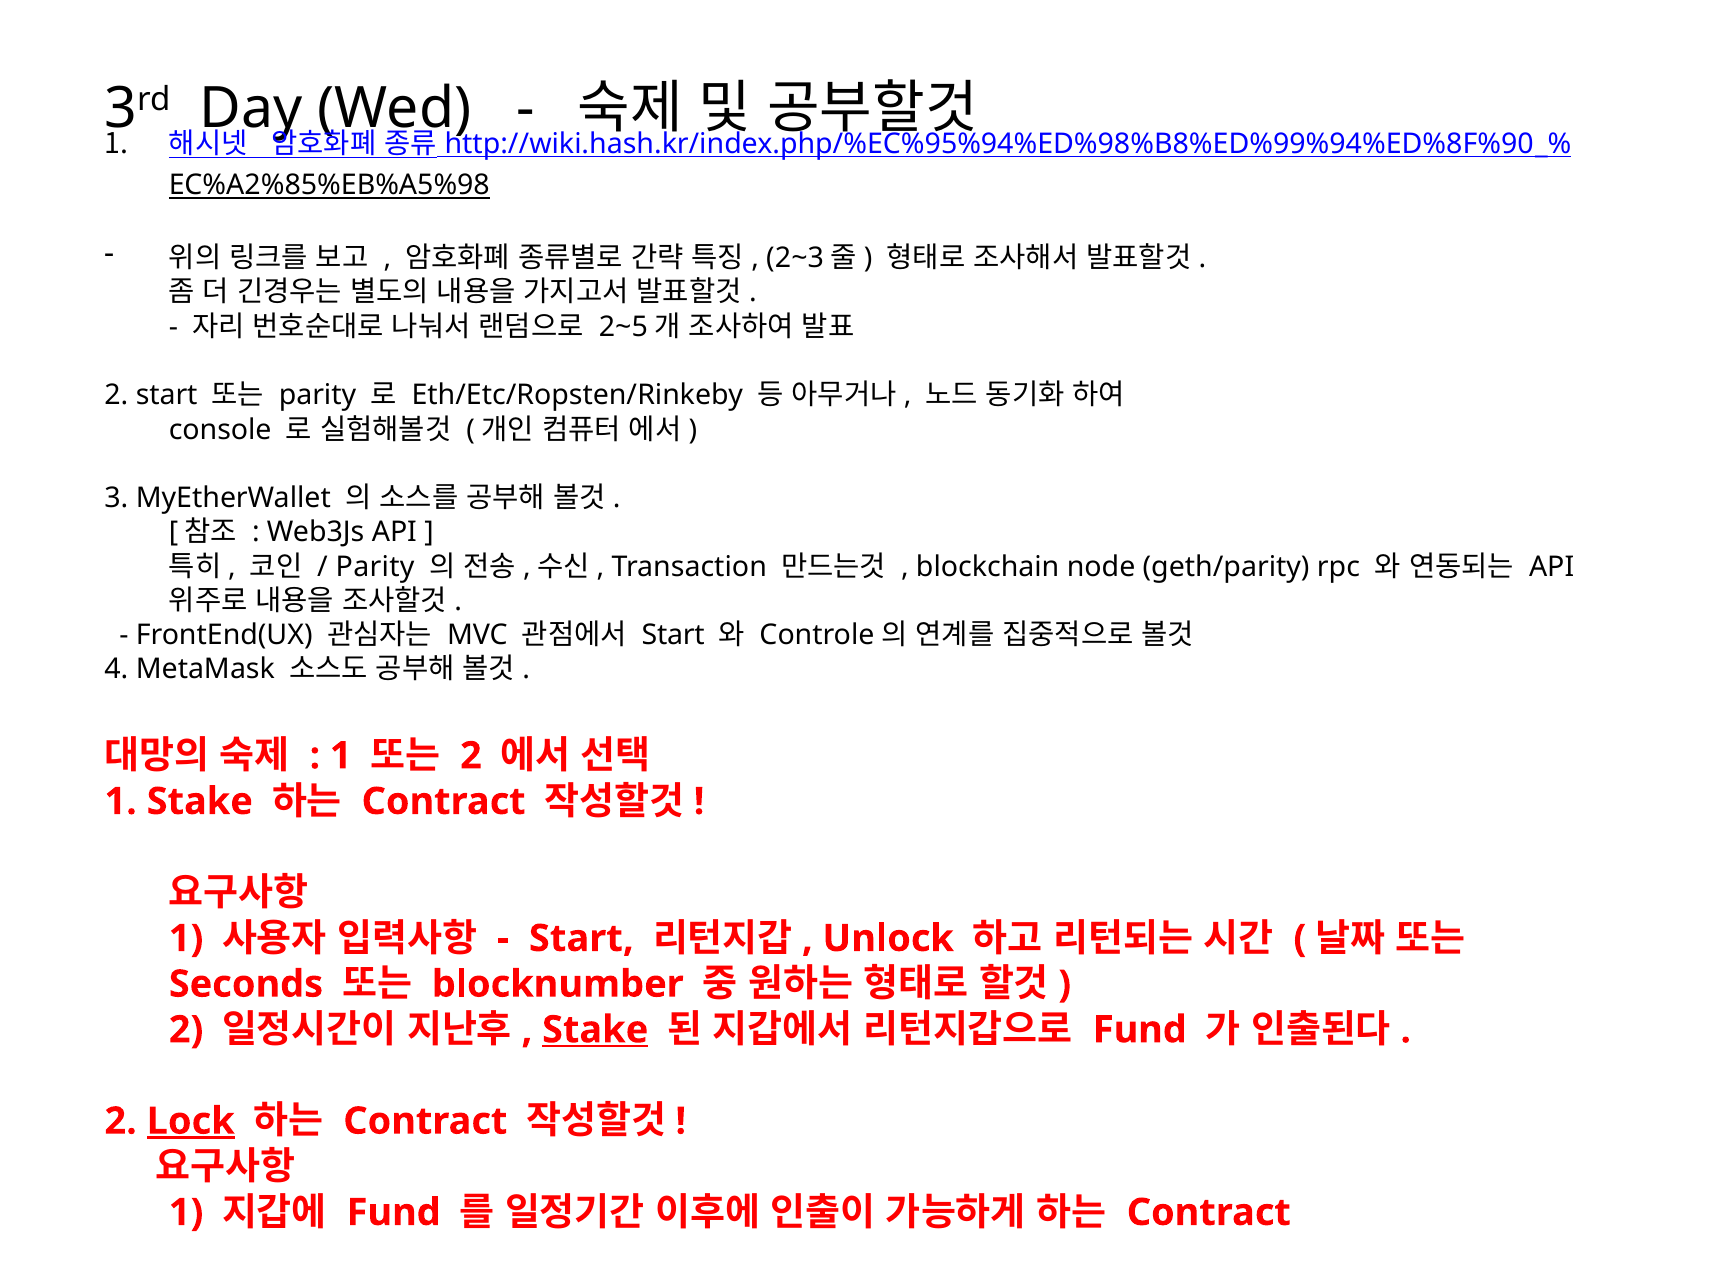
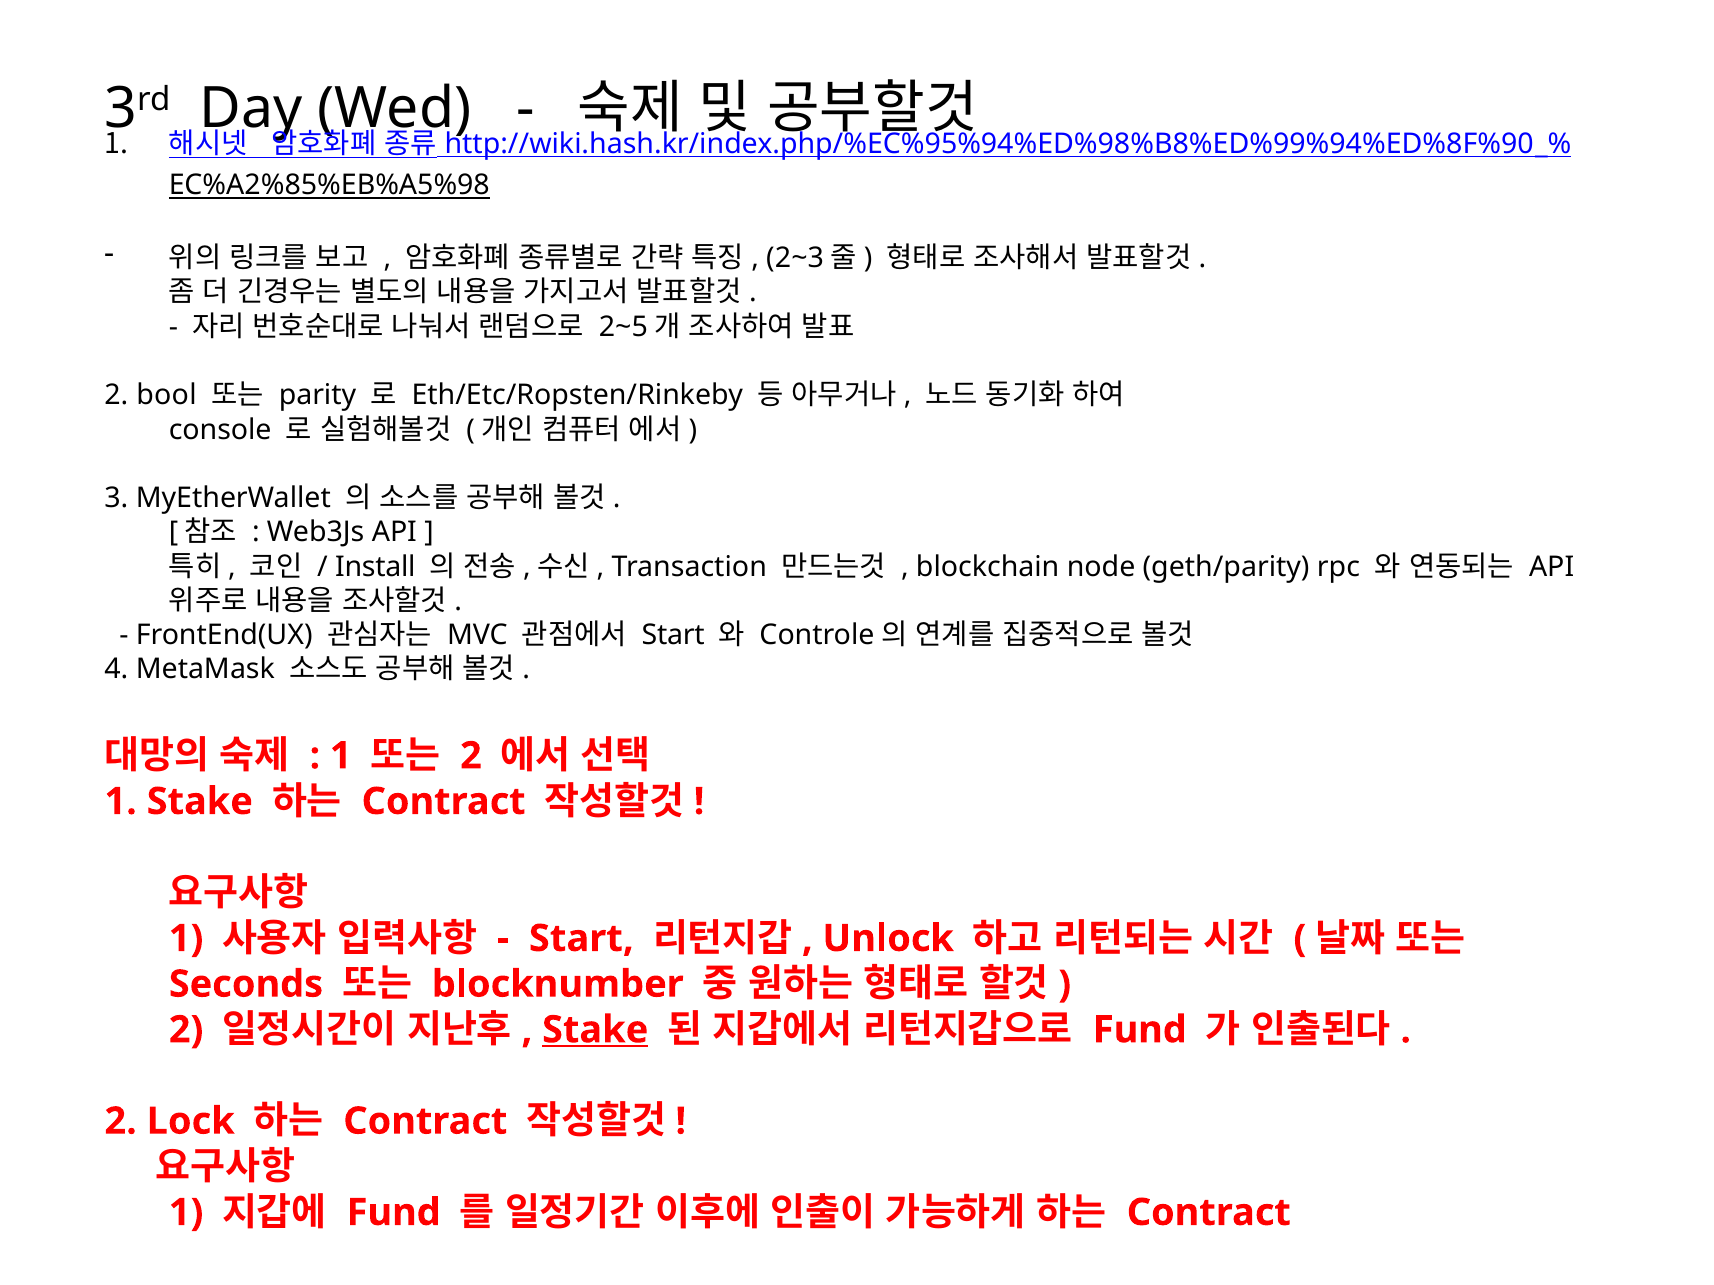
2 start: start -> bool
Parity at (375, 567): Parity -> Install
Lock underline: present -> none
